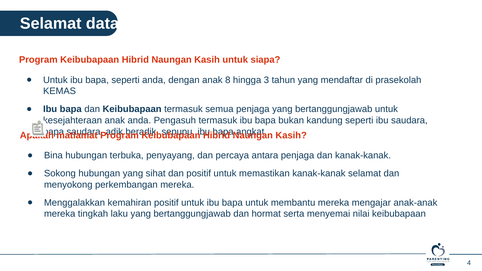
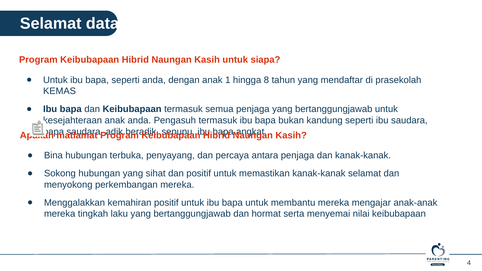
8: 8 -> 1
3: 3 -> 8
